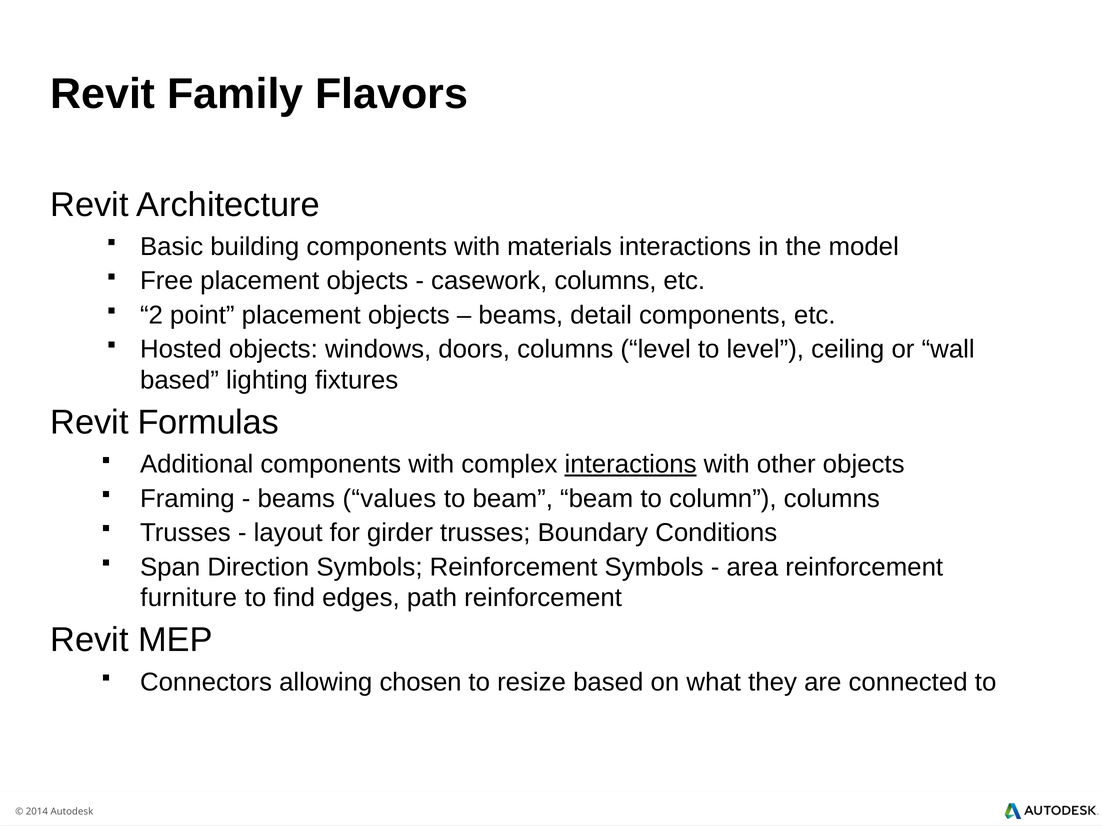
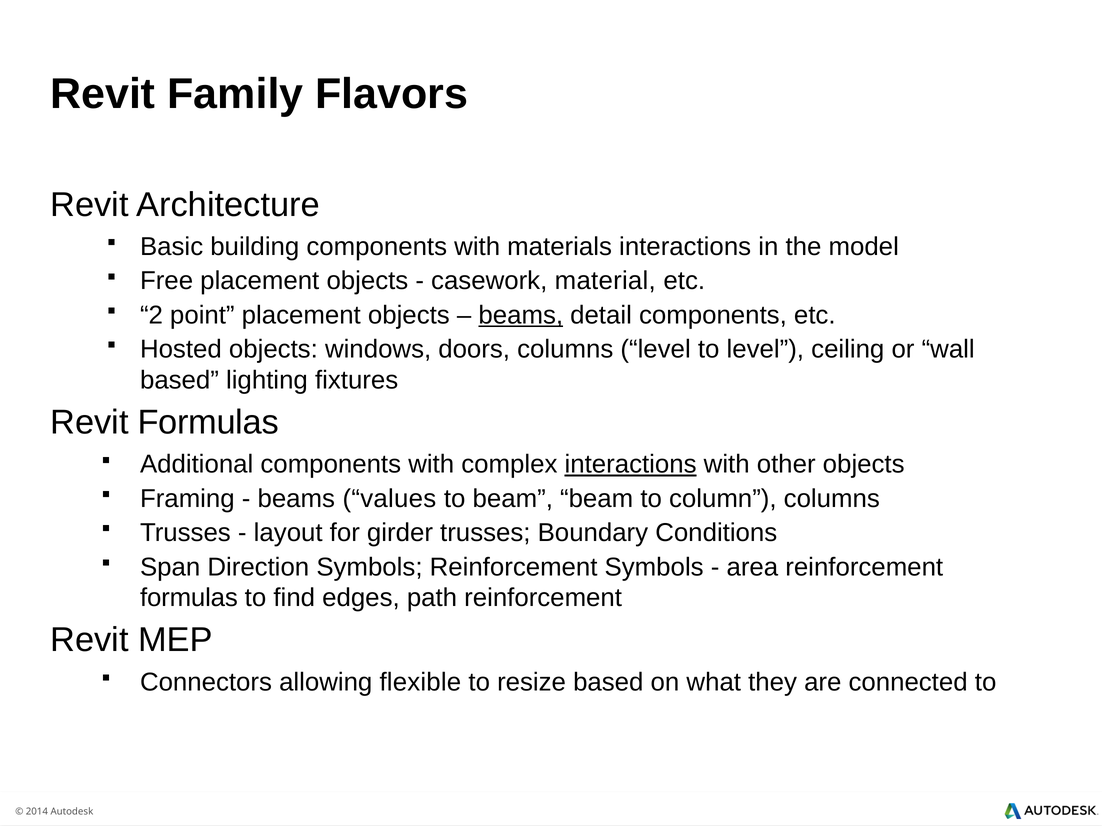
casework columns: columns -> material
beams at (521, 315) underline: none -> present
furniture at (189, 598): furniture -> formulas
chosen: chosen -> flexible
